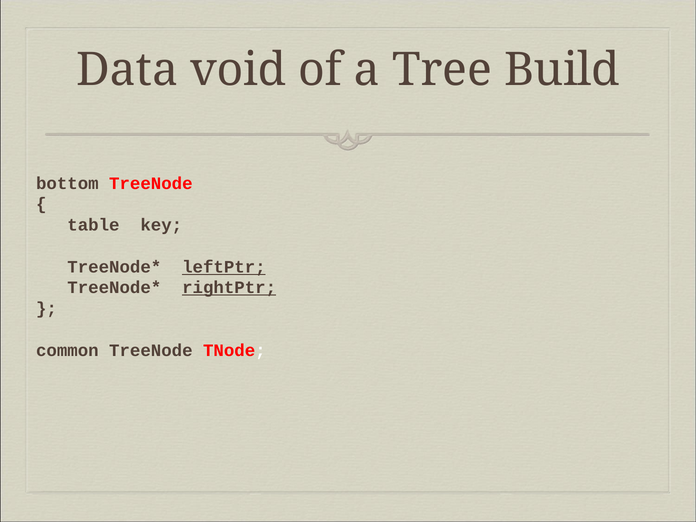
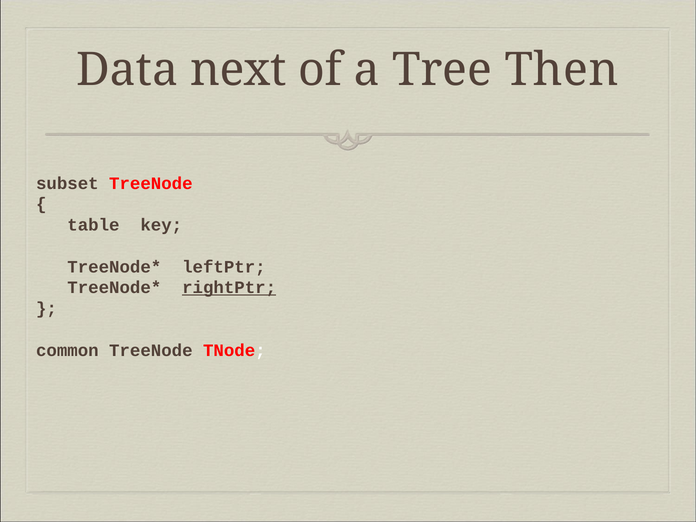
void: void -> next
Build: Build -> Then
bottom: bottom -> subset
leftPtr underline: present -> none
